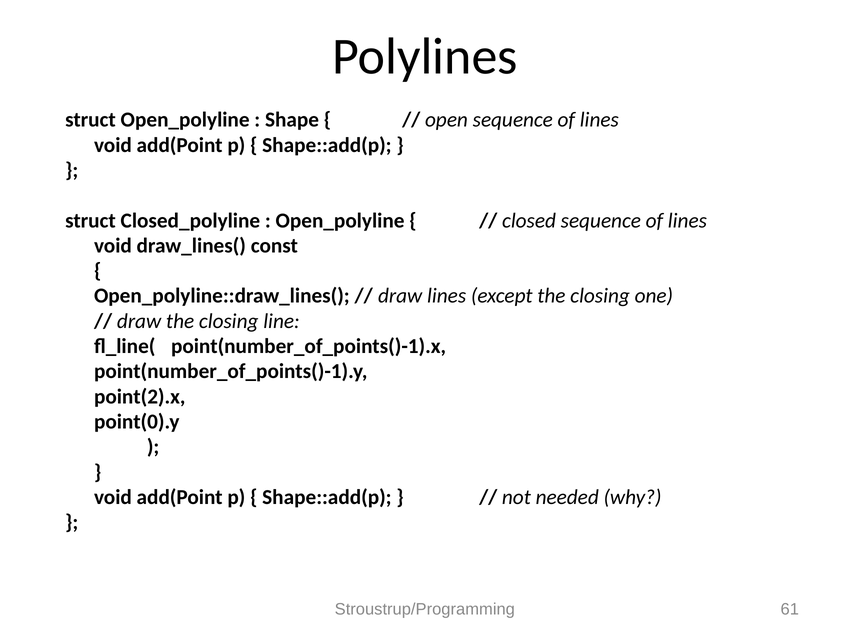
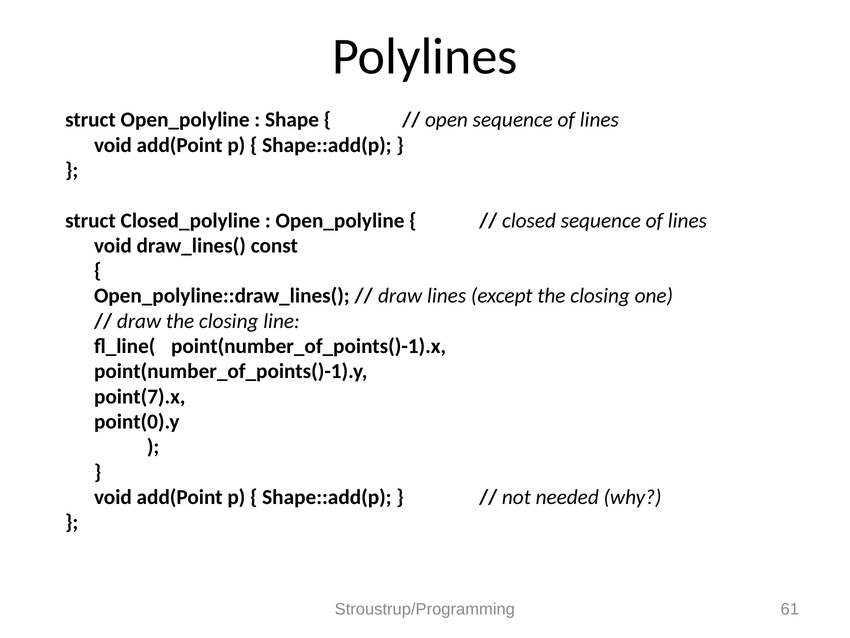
point(2).x: point(2).x -> point(7).x
